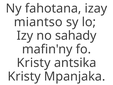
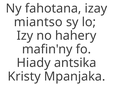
sahady: sahady -> hahery
Kristy at (34, 63): Kristy -> Hiady
